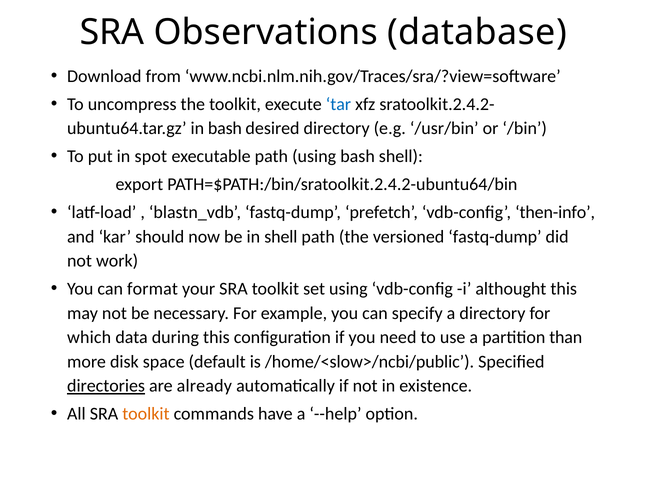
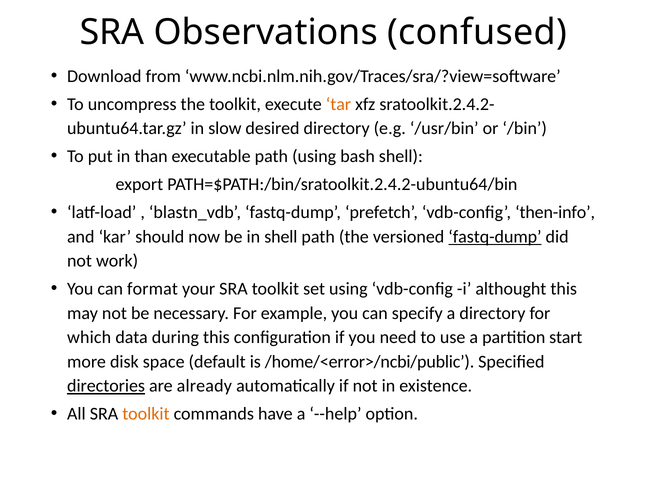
database: database -> confused
tar colour: blue -> orange
in bash: bash -> slow
spot: spot -> than
fastq-dump at (495, 236) underline: none -> present
than: than -> start
/home/<slow>/ncbi/public: /home/<slow>/ncbi/public -> /home/<error>/ncbi/public
